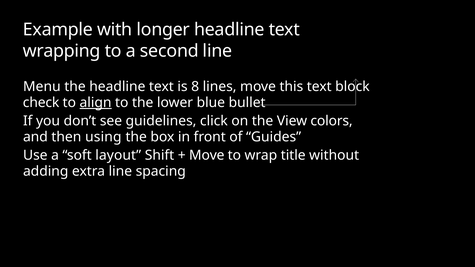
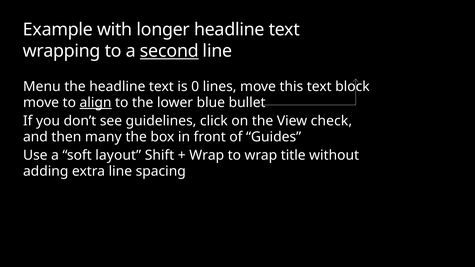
second underline: none -> present
8: 8 -> 0
check at (41, 103): check -> move
colors: colors -> check
using: using -> many
Move at (207, 156): Move -> Wrap
